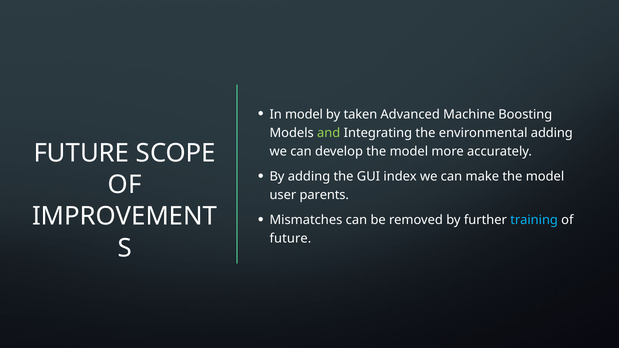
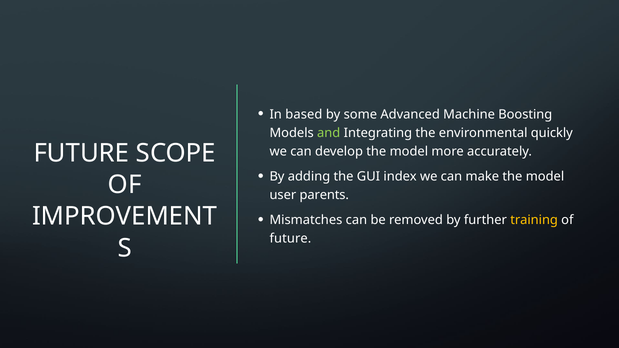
In model: model -> based
taken: taken -> some
environmental adding: adding -> quickly
training colour: light blue -> yellow
